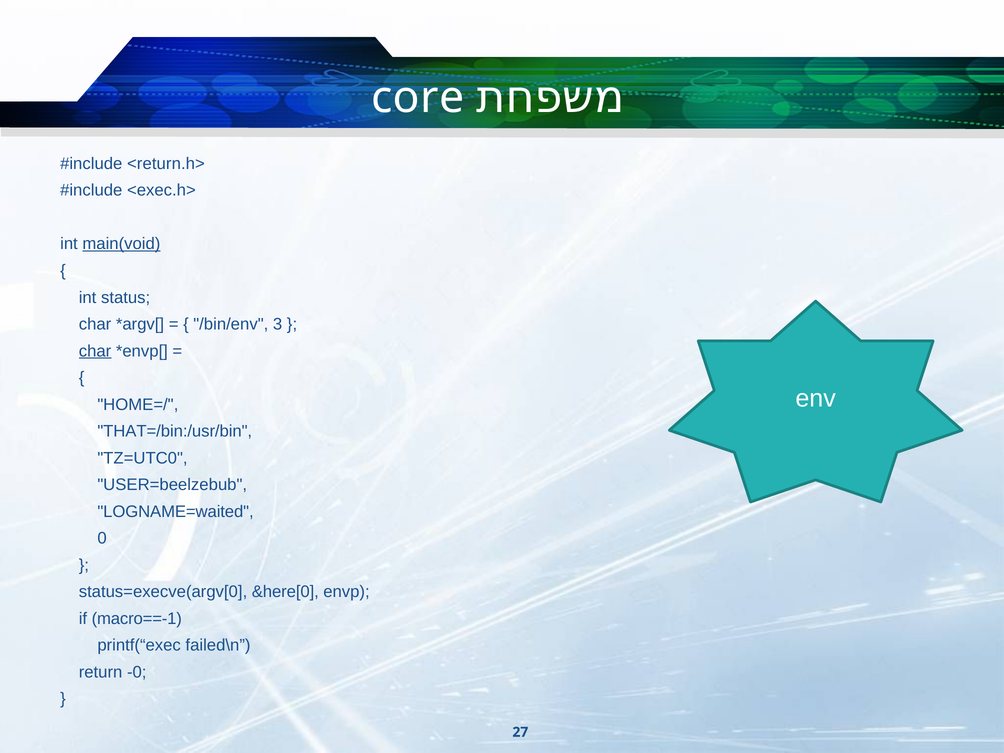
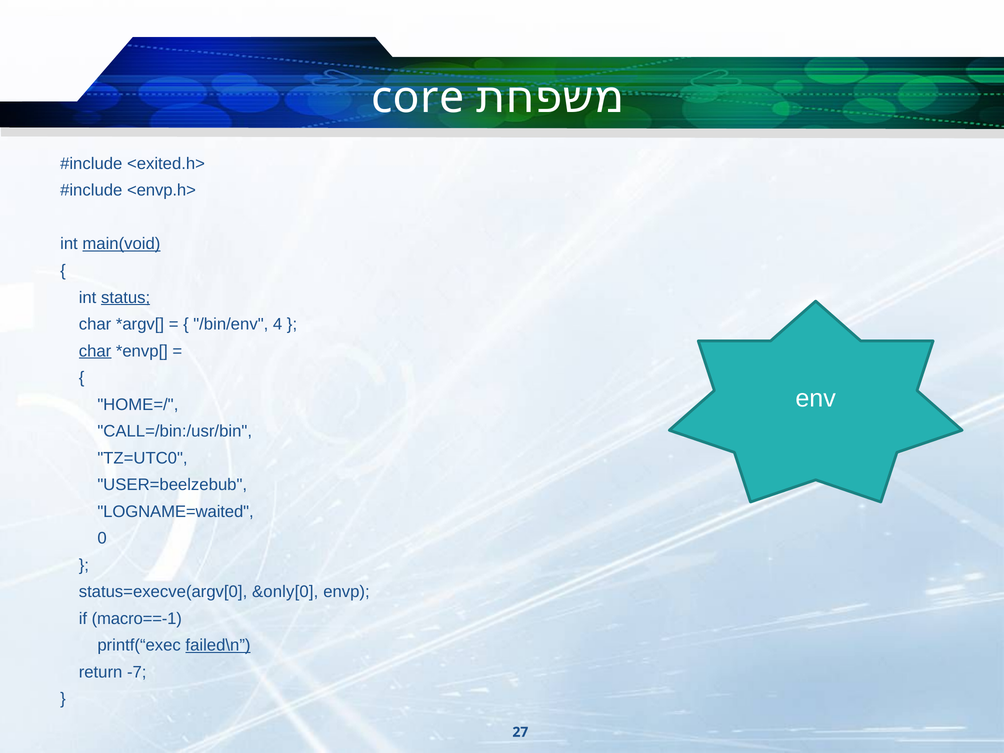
<return.h>: <return.h> -> <exited.h>
<exec.h>: <exec.h> -> <envp.h>
status underline: none -> present
3: 3 -> 4
THAT=/bin:/usr/bin: THAT=/bin:/usr/bin -> CALL=/bin:/usr/bin
&here[0: &here[0 -> &only[0
failed\n underline: none -> present
-0: -0 -> -7
